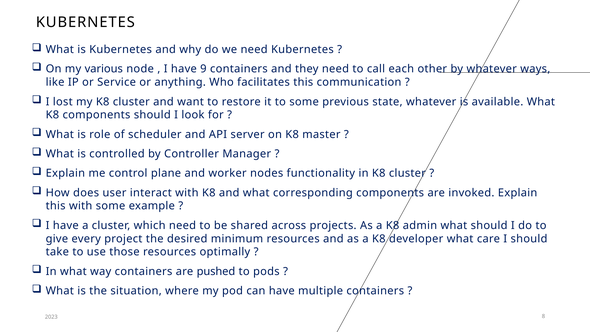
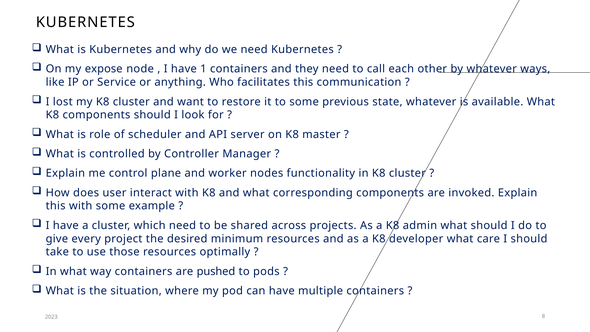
various: various -> expose
9: 9 -> 1
